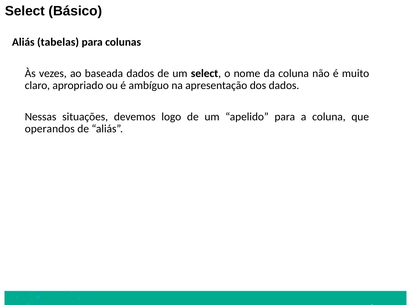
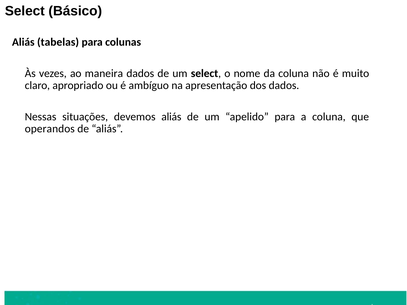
baseada: baseada -> maneira
devemos logo: logo -> aliás
